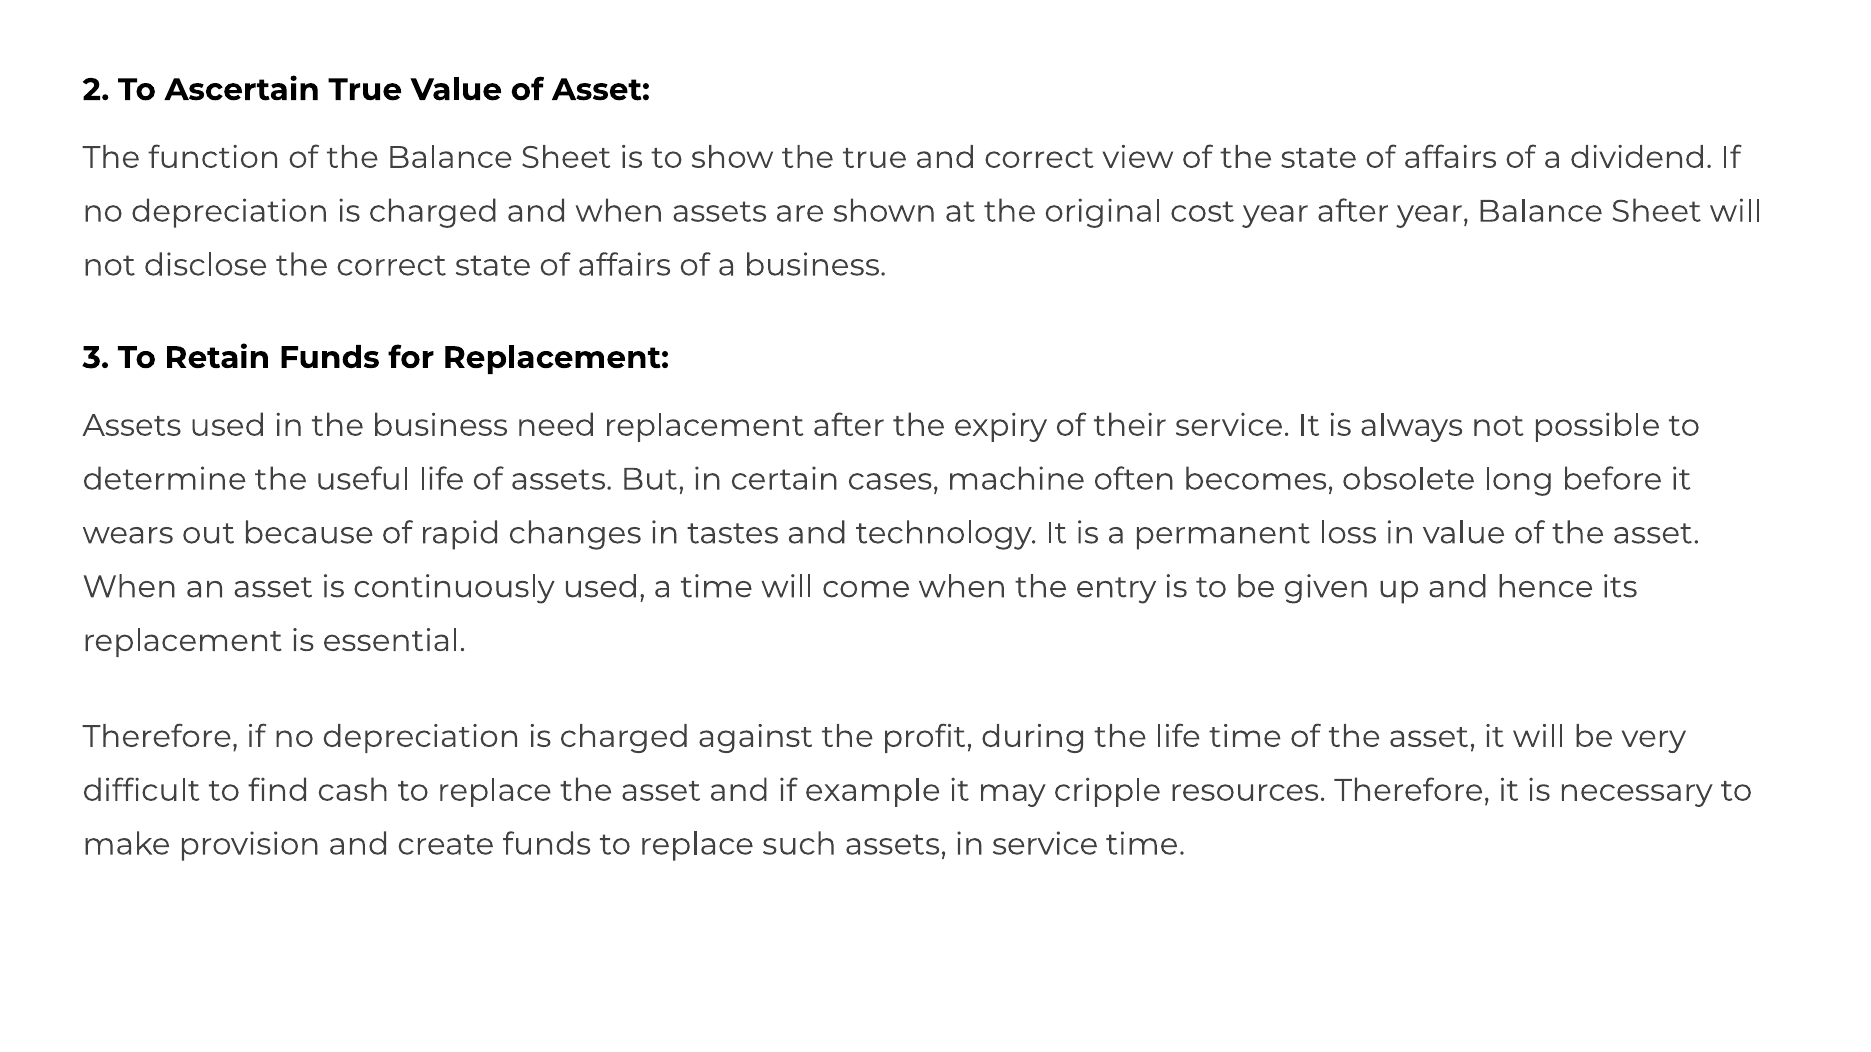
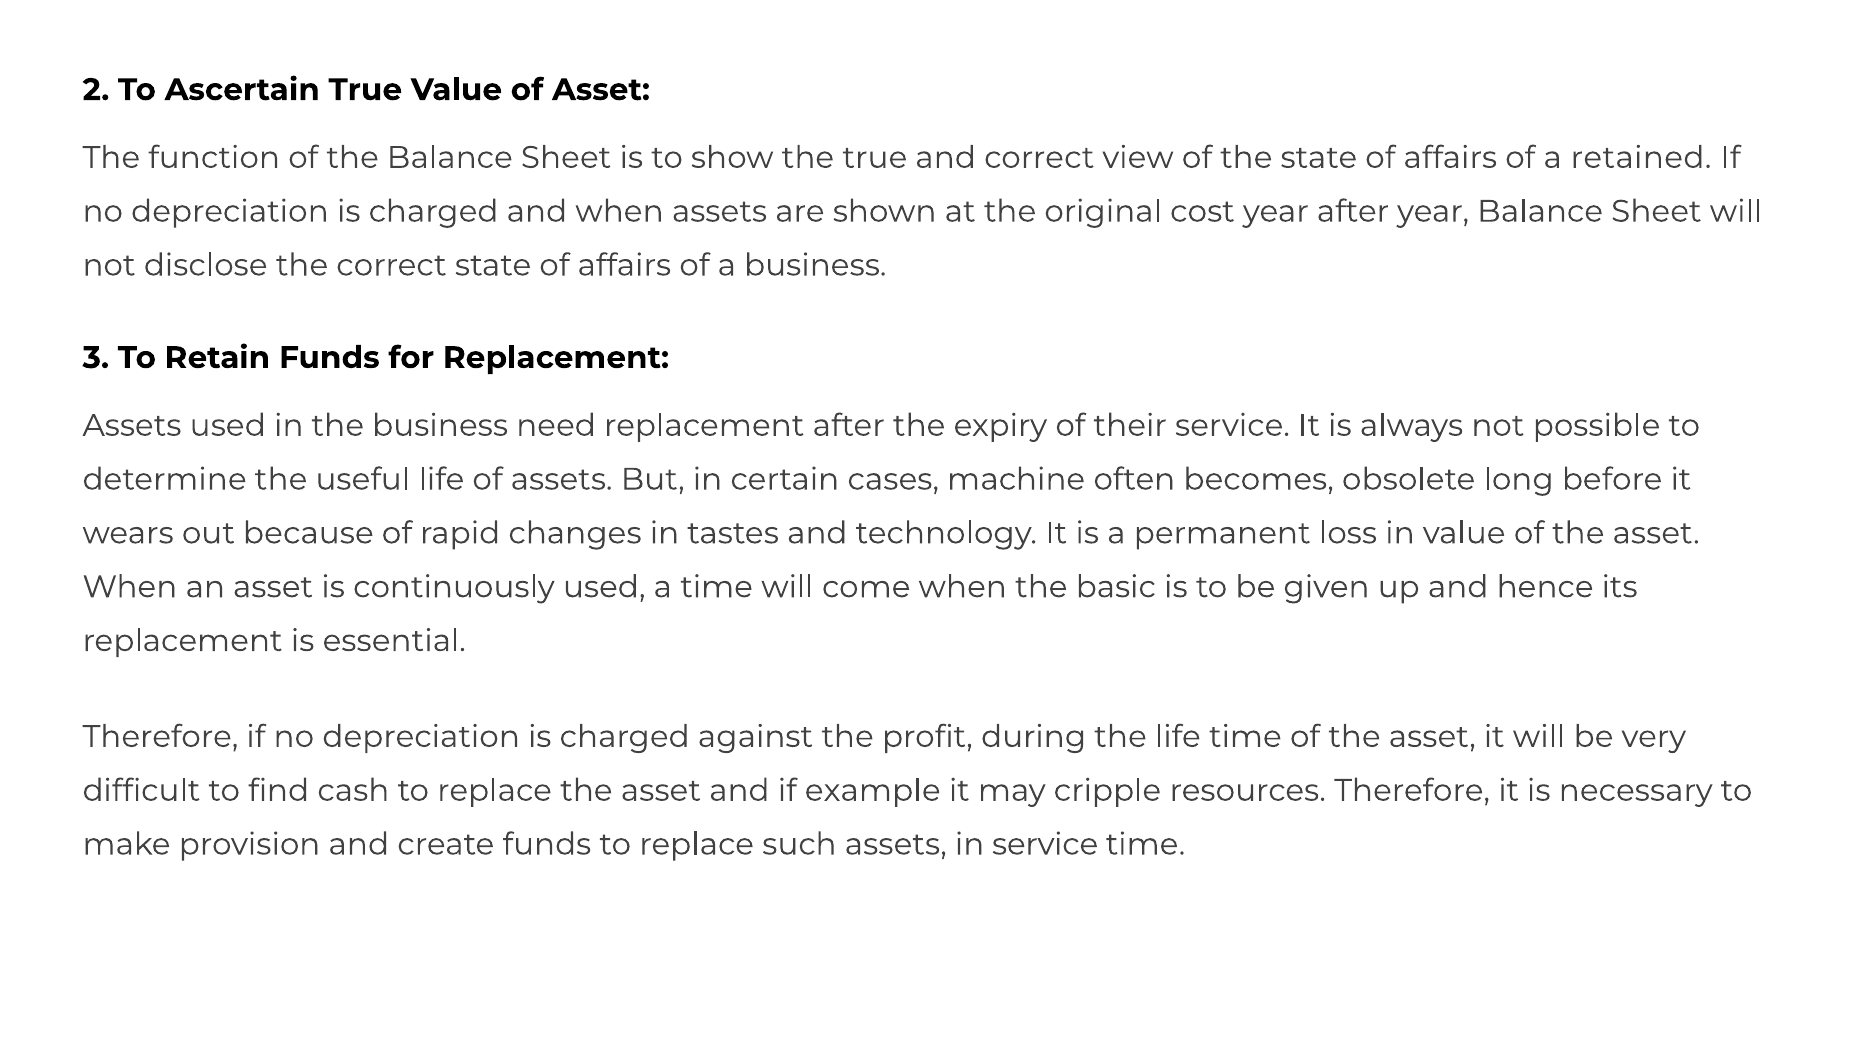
dividend: dividend -> retained
entry: entry -> basic
